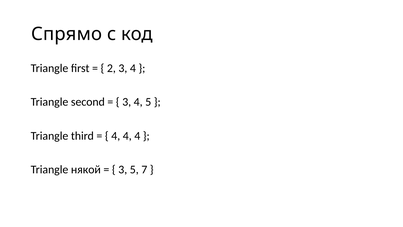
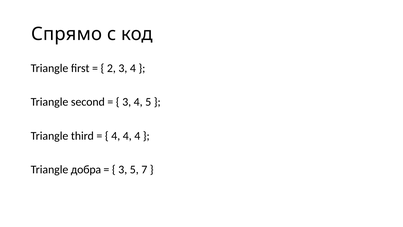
някой: някой -> добра
